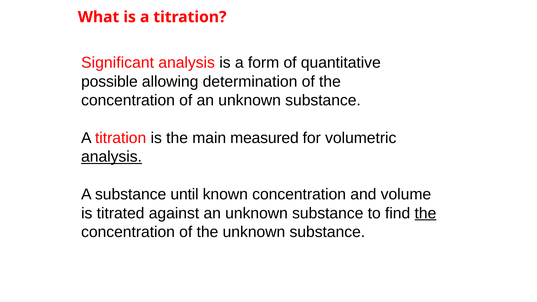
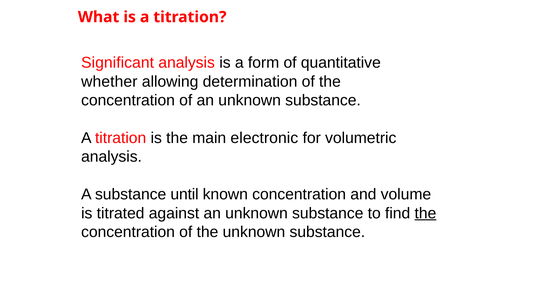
possible: possible -> whether
measured: measured -> electronic
analysis at (112, 157) underline: present -> none
